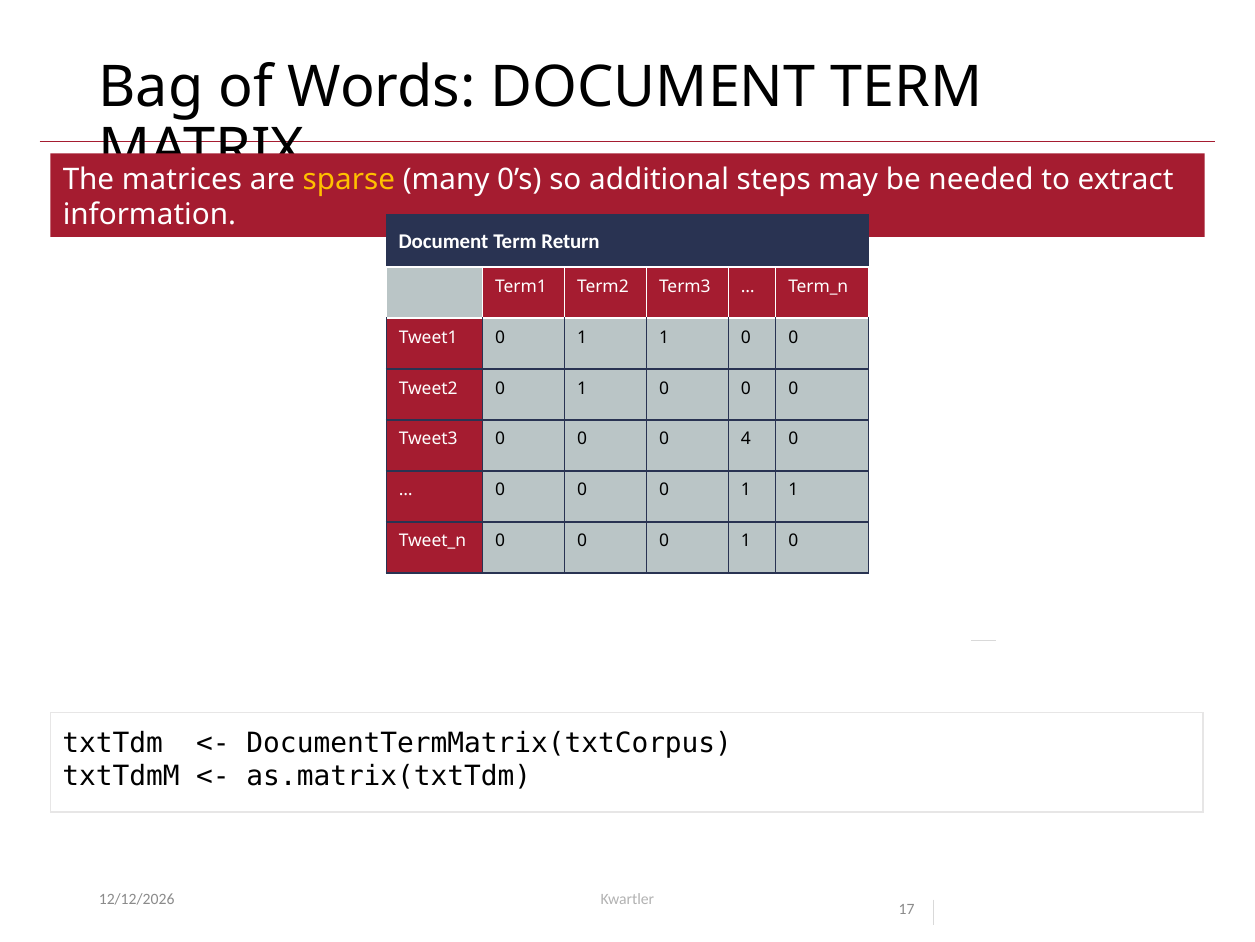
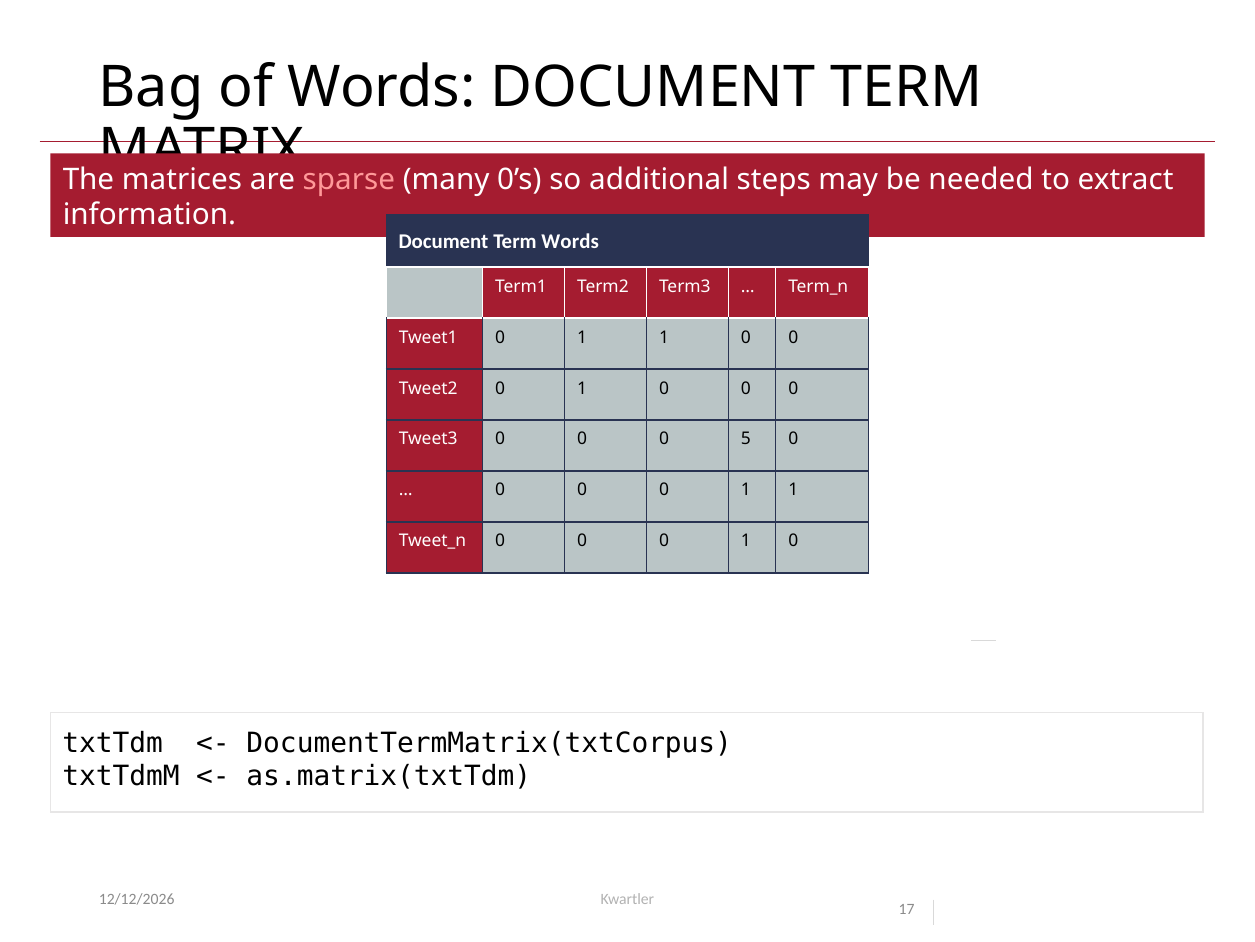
sparse colour: yellow -> pink
Term Return: Return -> Words
4: 4 -> 5
